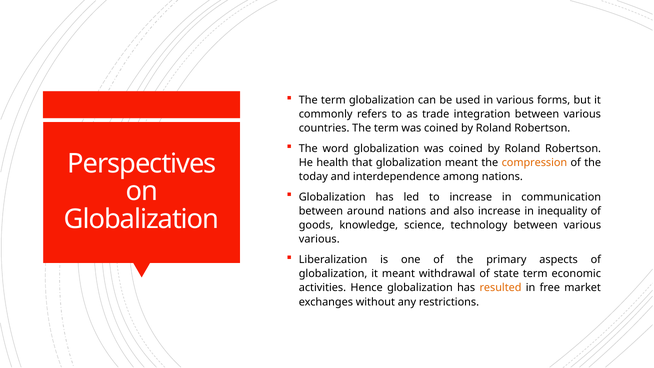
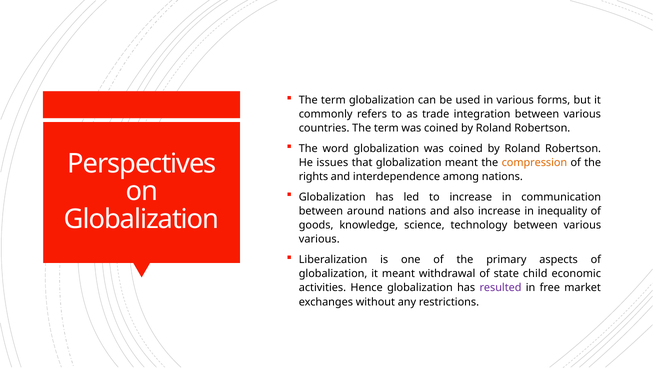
health: health -> issues
today: today -> rights
state term: term -> child
resulted colour: orange -> purple
